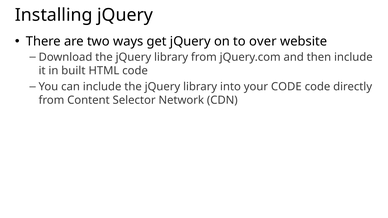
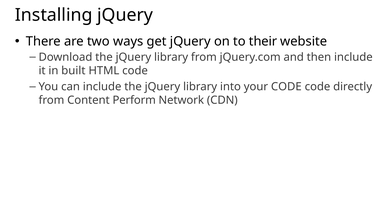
over: over -> their
Selector: Selector -> Perform
